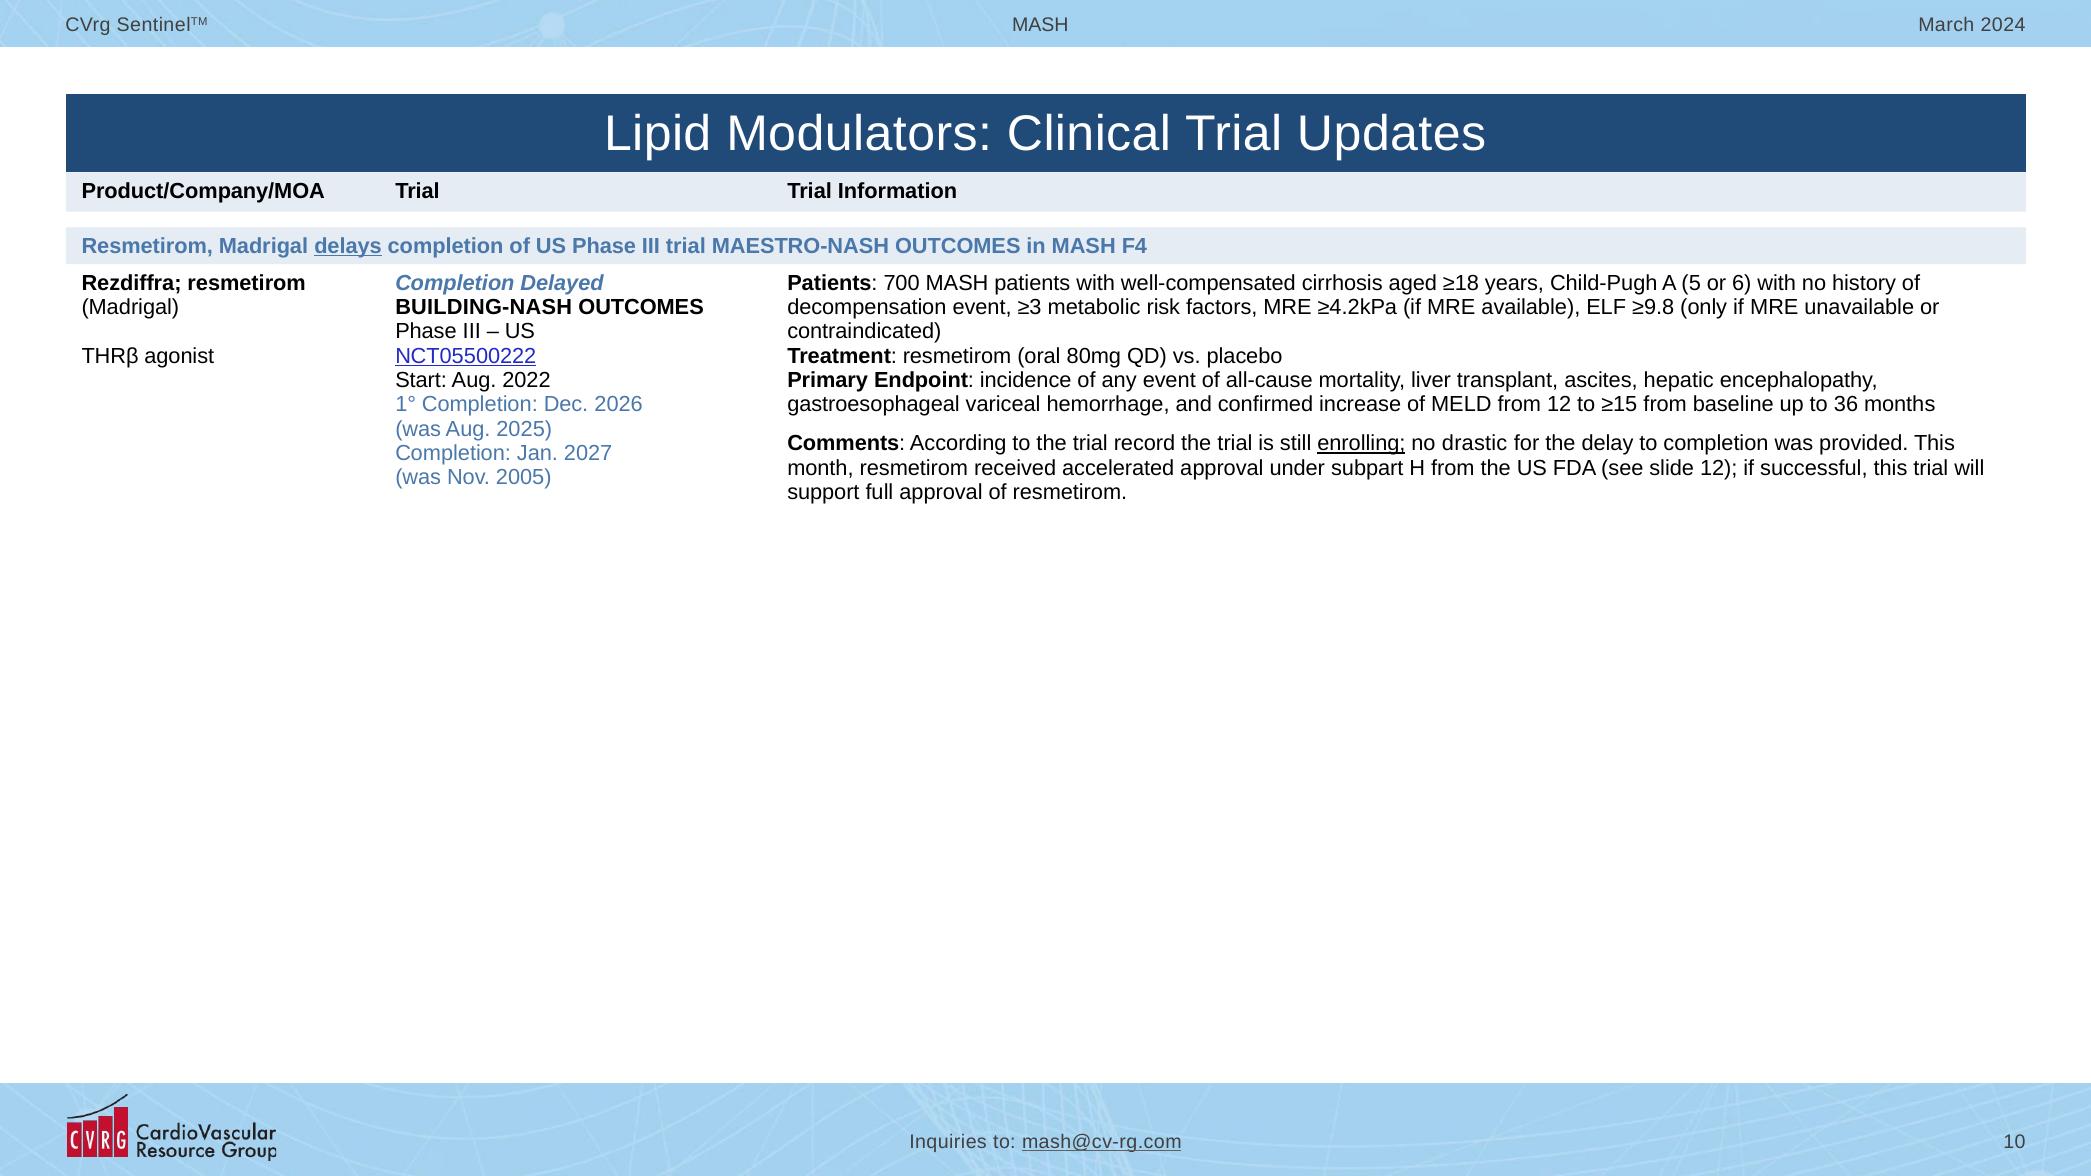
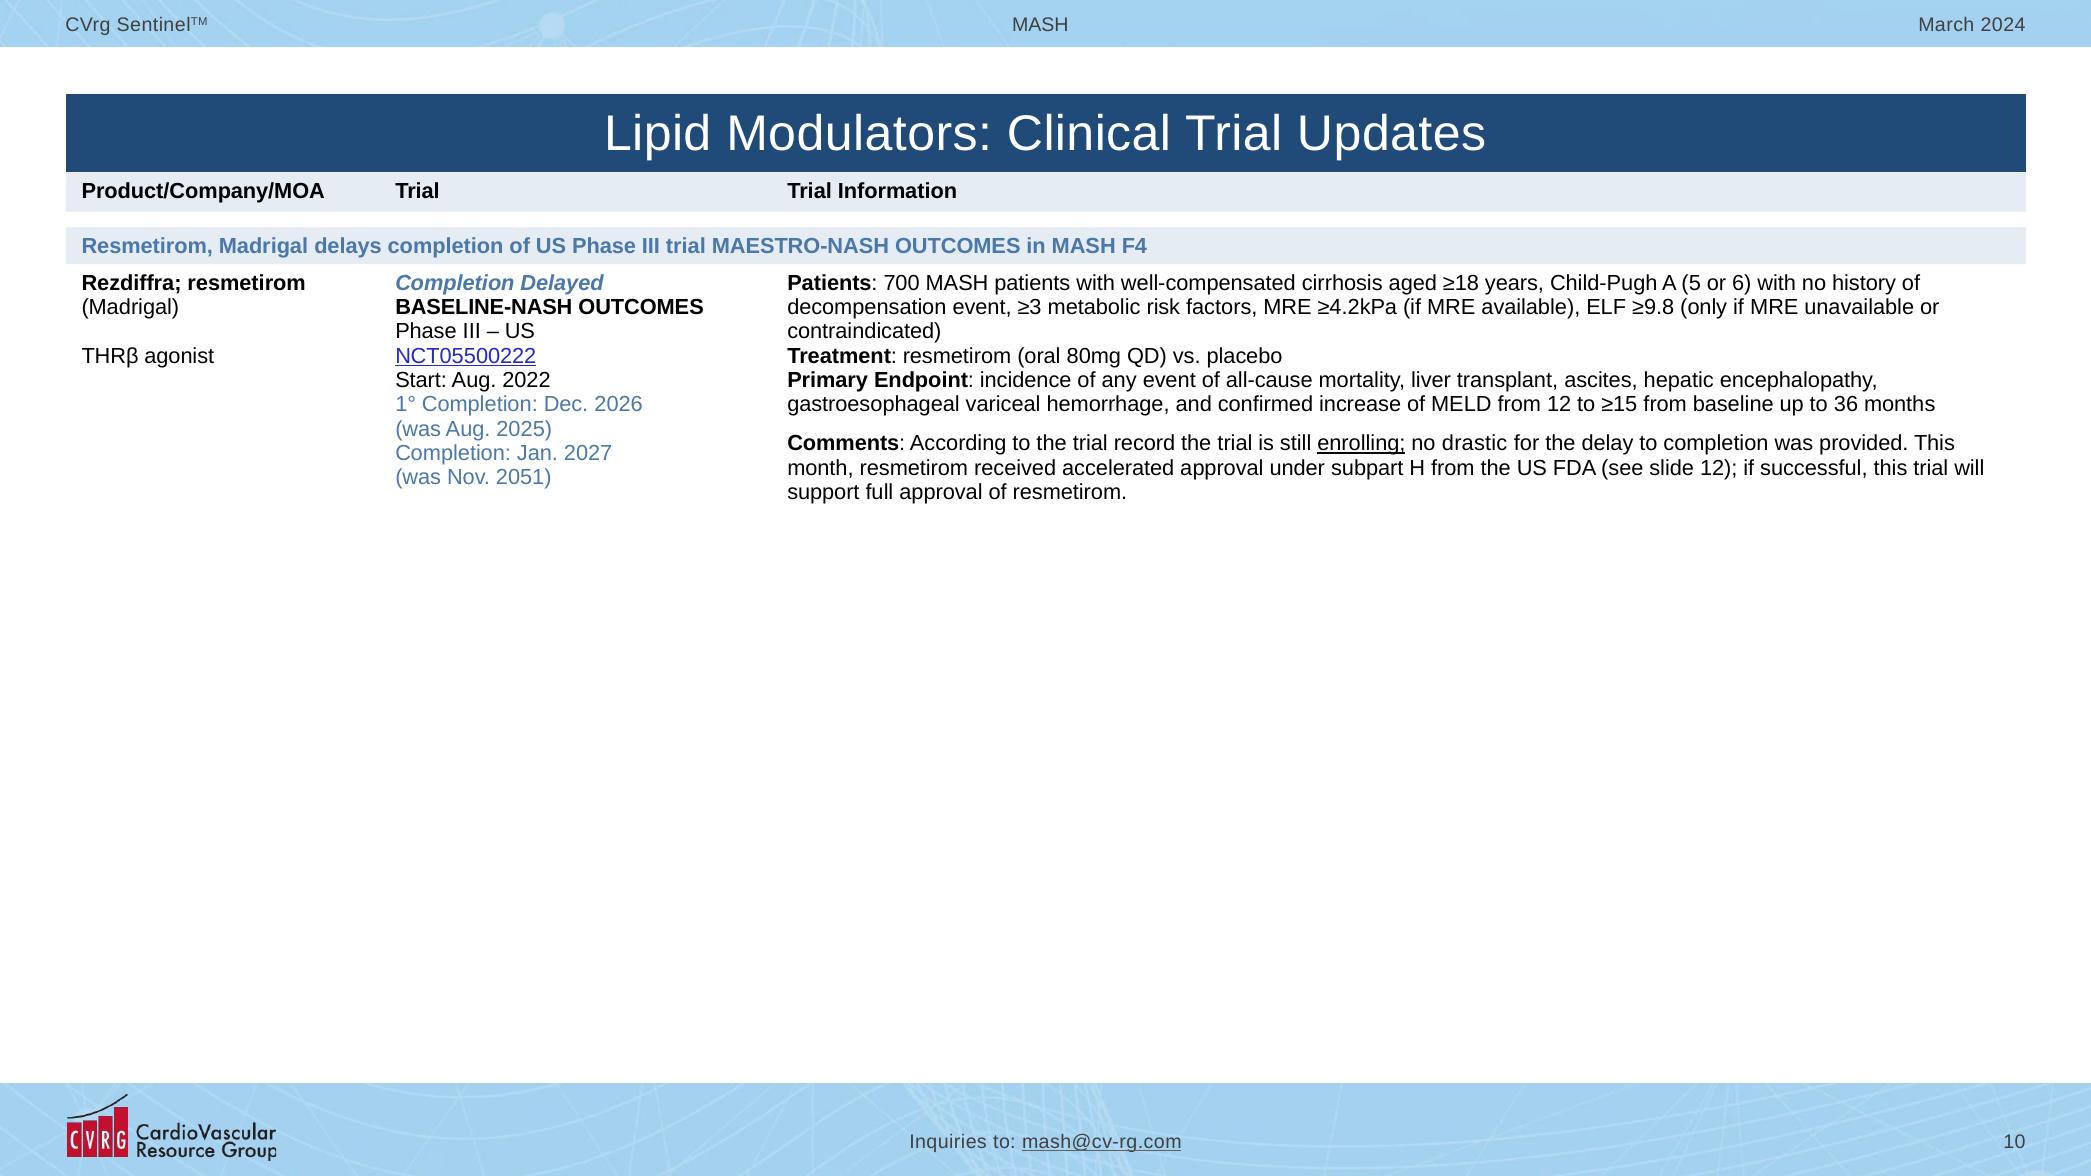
delays underline: present -> none
BUILDING-NASH: BUILDING-NASH -> BASELINE-NASH
2005: 2005 -> 2051
